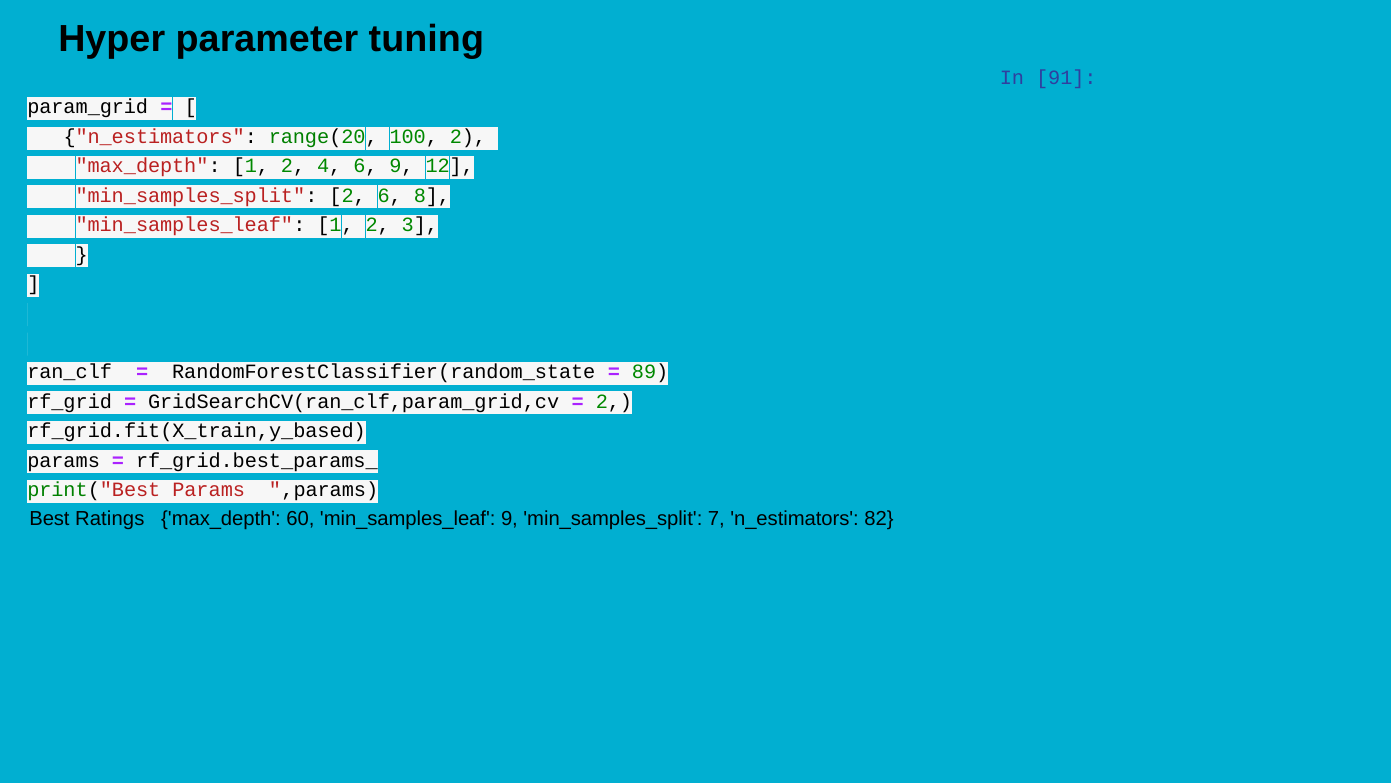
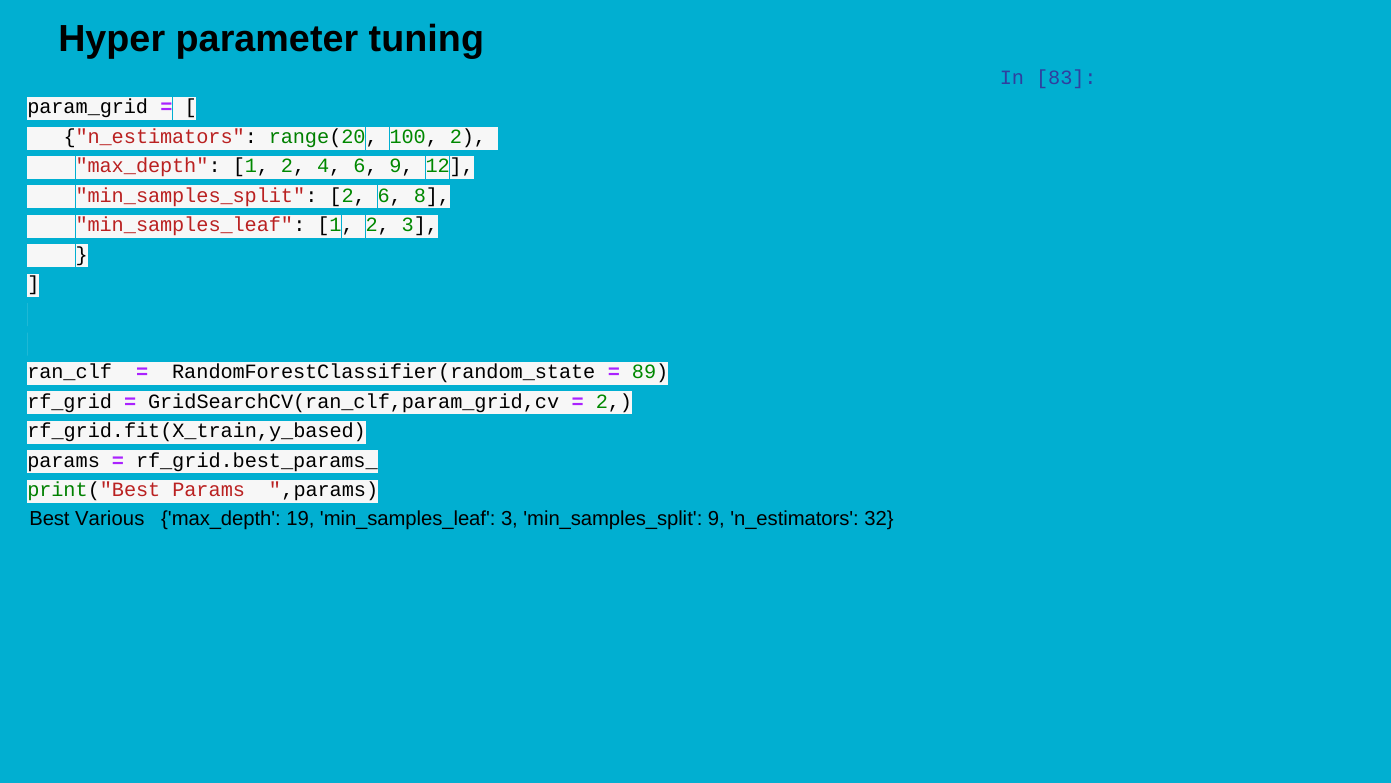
91: 91 -> 83
Ratings: Ratings -> Various
60: 60 -> 19
min_samples_leaf 9: 9 -> 3
min_samples_split 7: 7 -> 9
82: 82 -> 32
